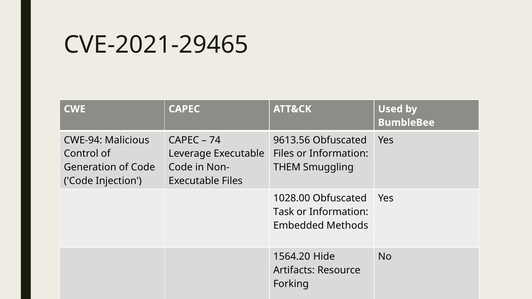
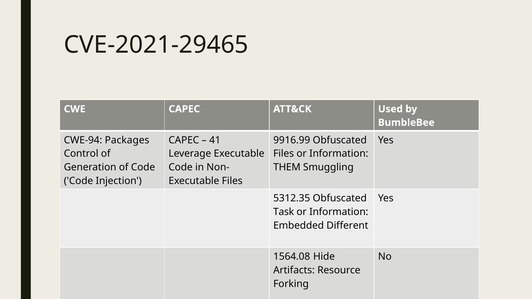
Malicious: Malicious -> Packages
74: 74 -> 41
9613.56: 9613.56 -> 9916.99
1028.00: 1028.00 -> 5312.35
Methods: Methods -> Different
1564.20: 1564.20 -> 1564.08
